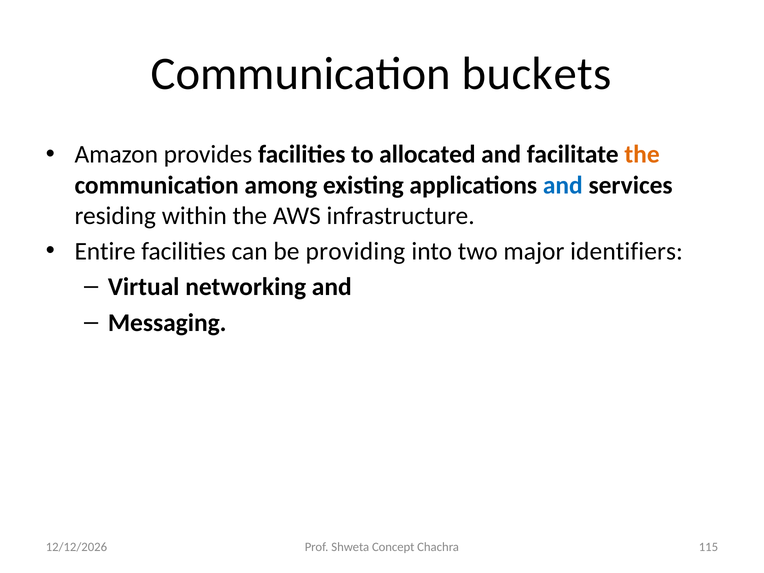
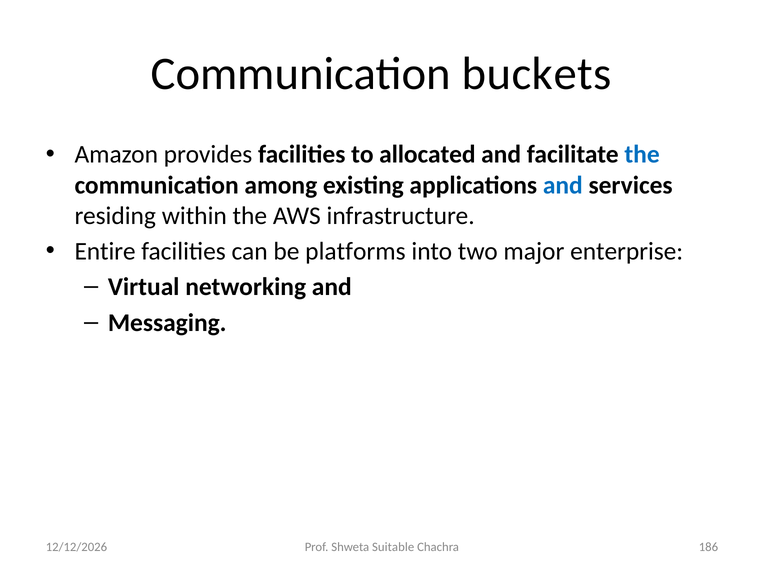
the at (642, 155) colour: orange -> blue
providing: providing -> platforms
identifiers: identifiers -> enterprise
Concept: Concept -> Suitable
115: 115 -> 186
